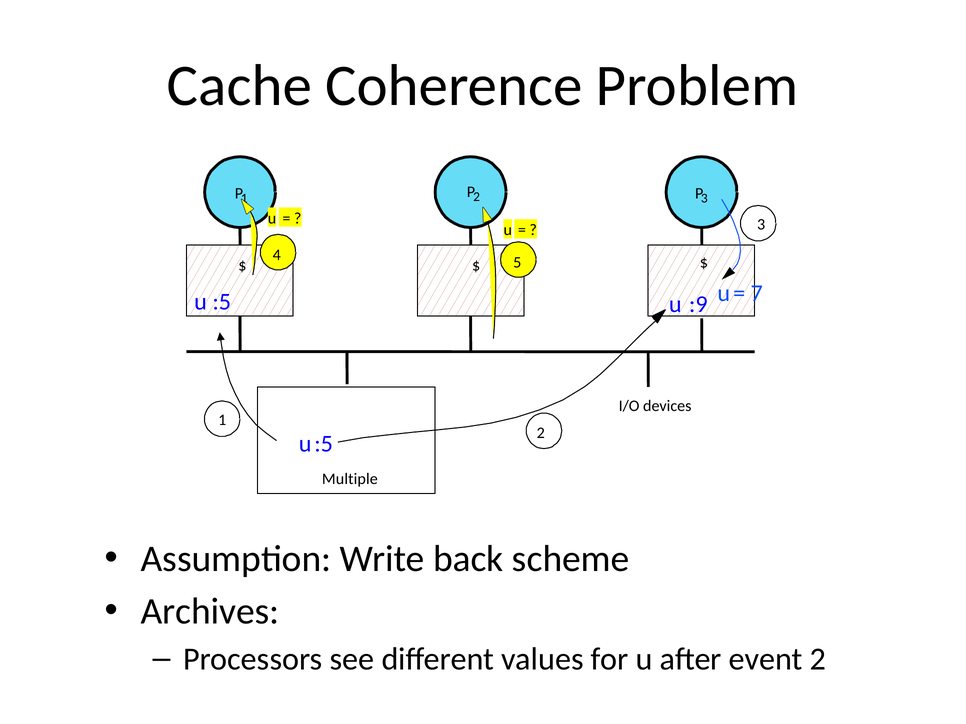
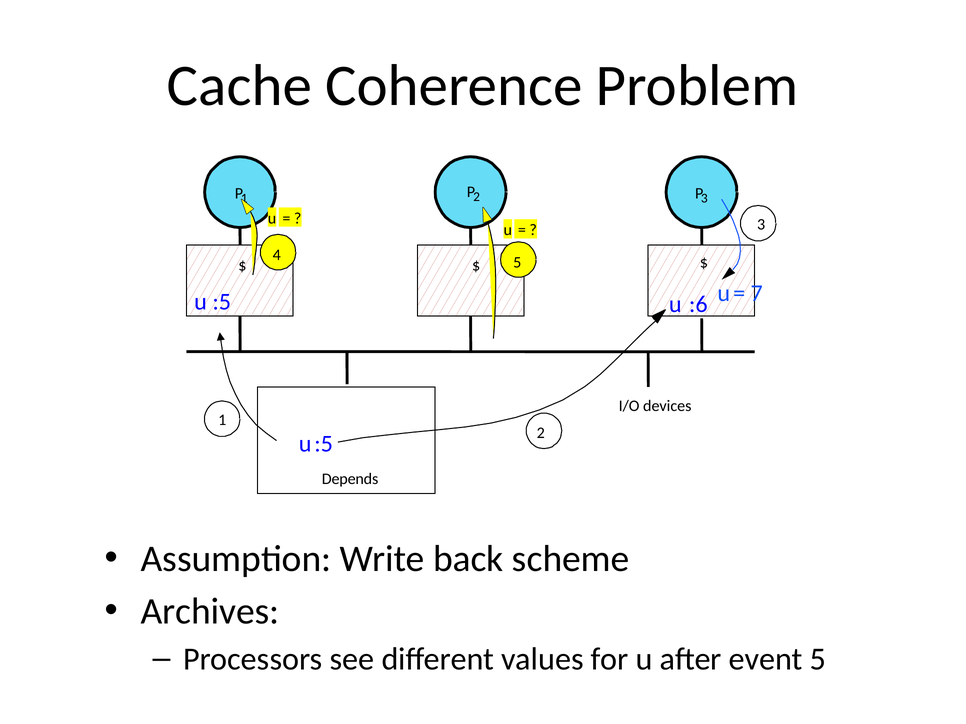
:9: :9 -> :6
Multiple: Multiple -> Depends
event 2: 2 -> 5
